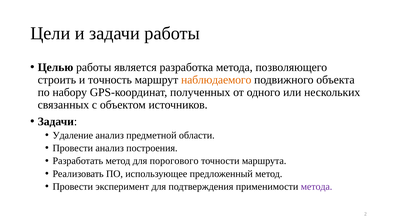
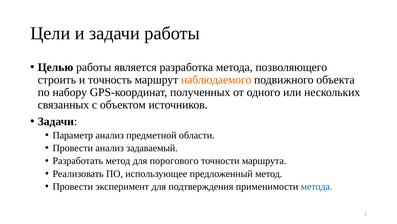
Удаление: Удаление -> Параметр
построения: построения -> задаваемый
метода at (317, 186) colour: purple -> blue
